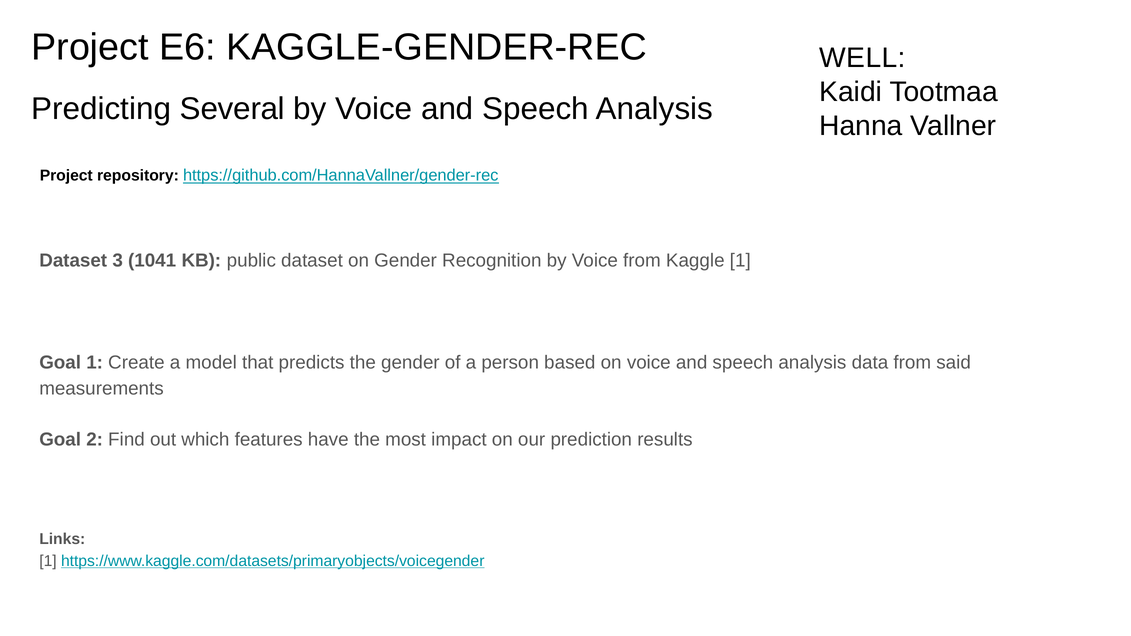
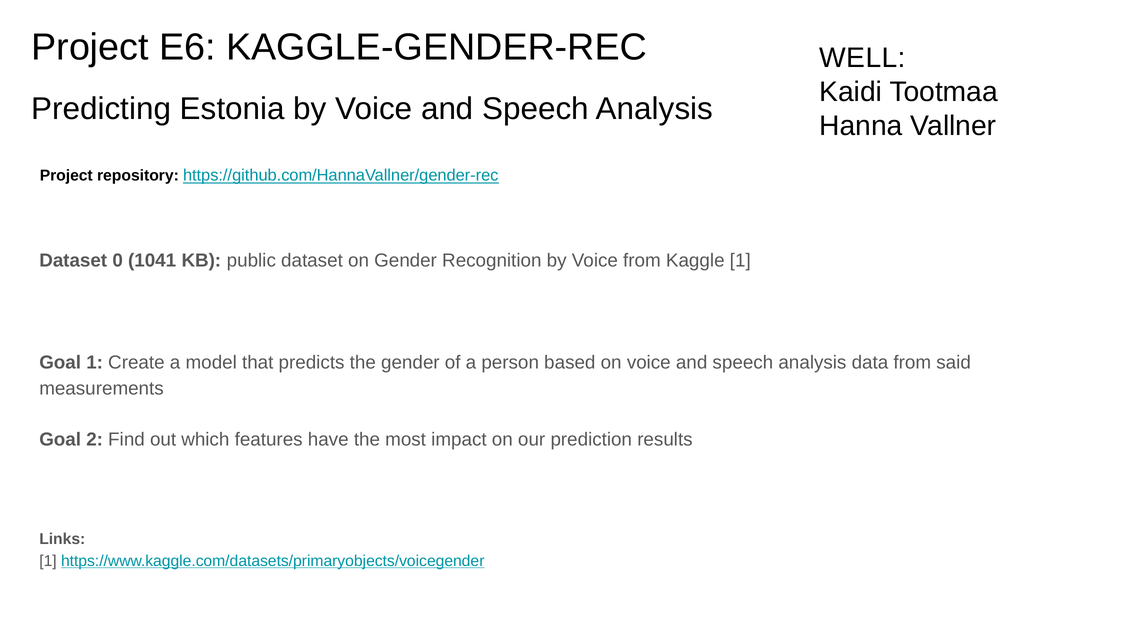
Several: Several -> Estonia
3: 3 -> 0
